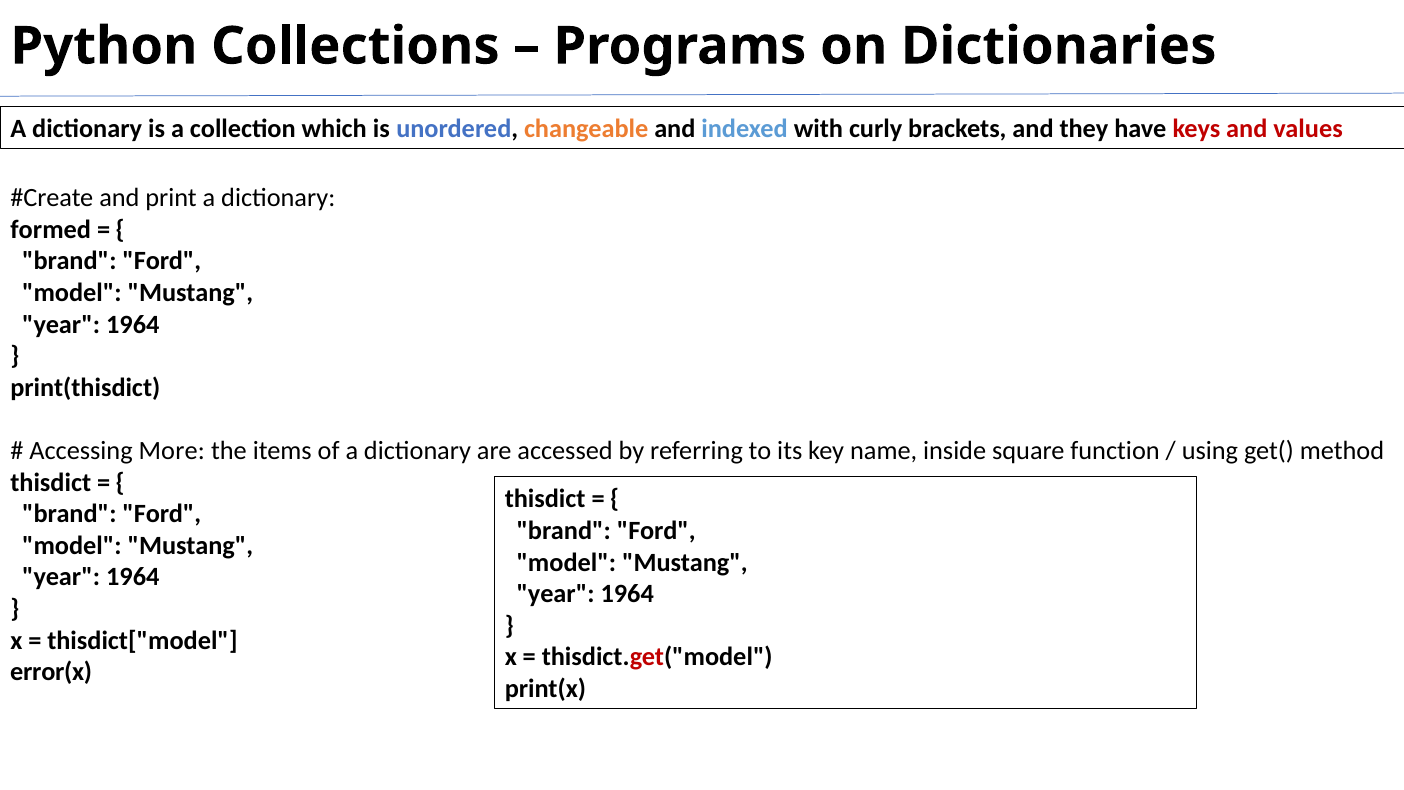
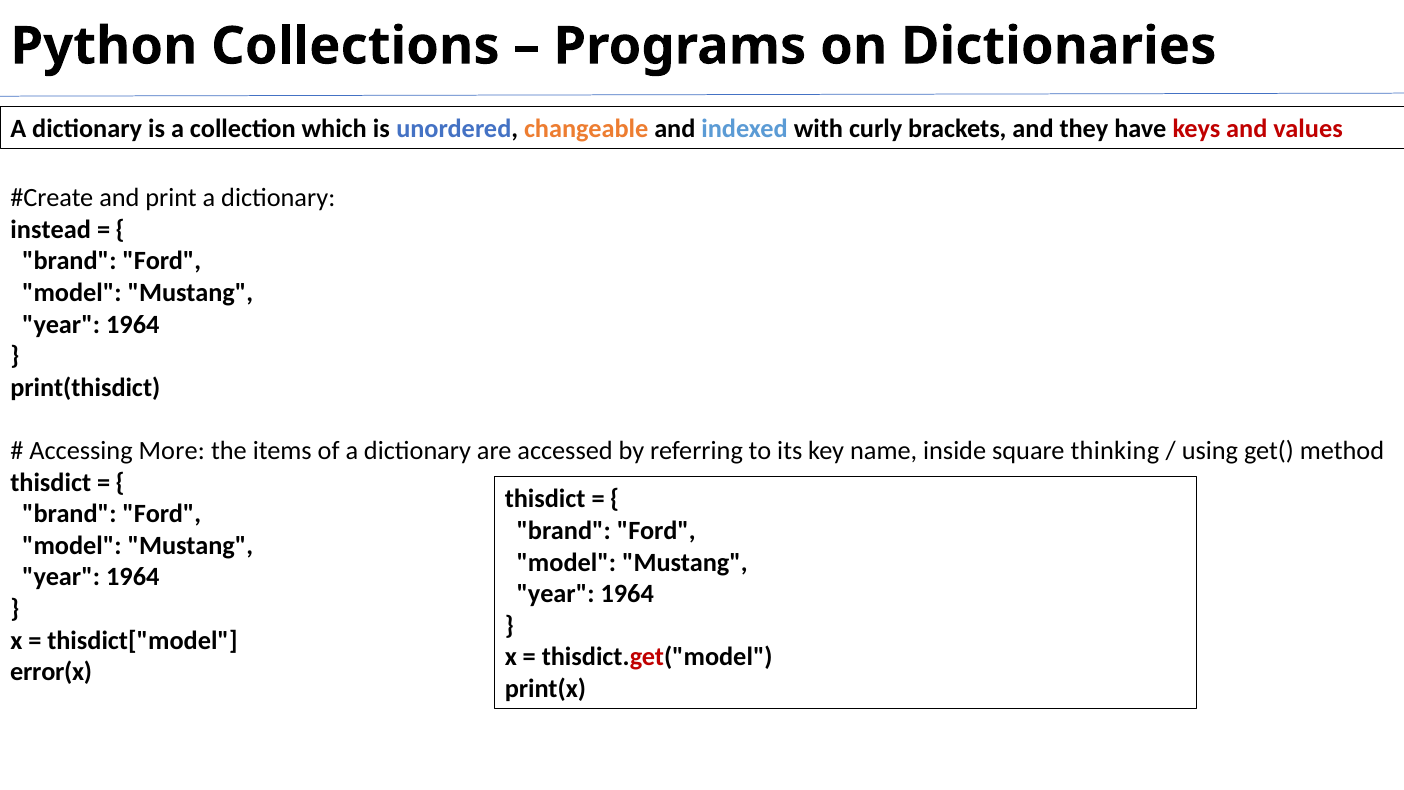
formed: formed -> instead
function: function -> thinking
